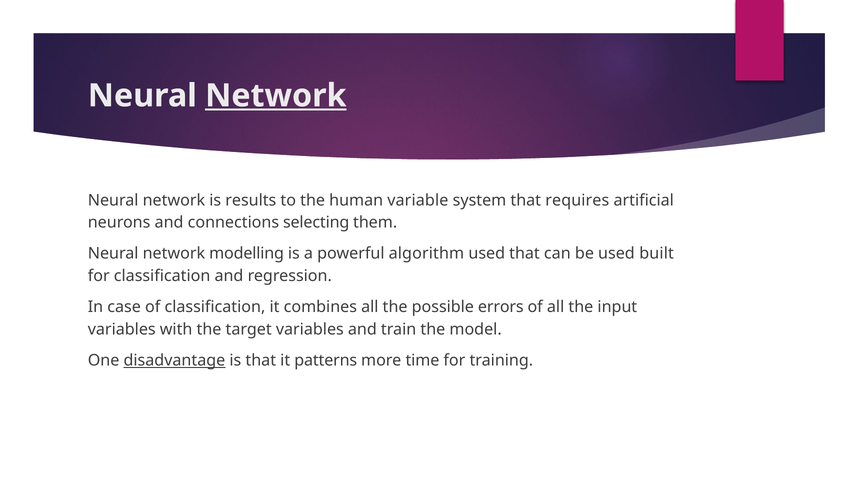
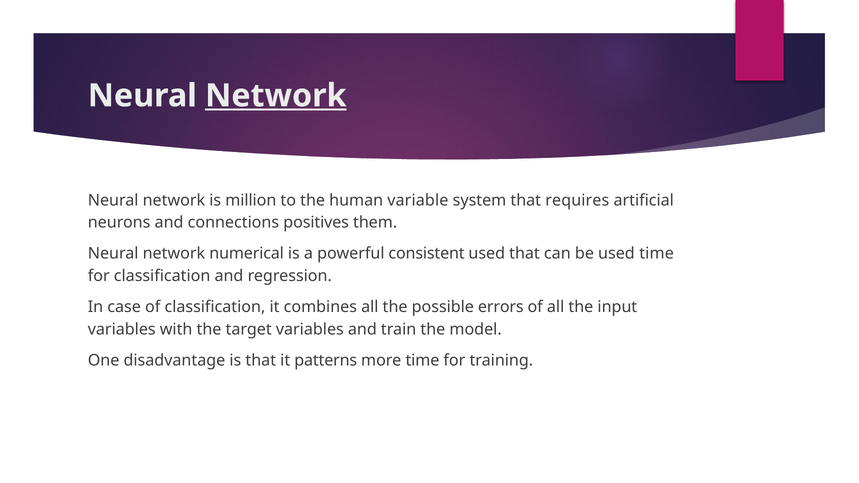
results: results -> million
selecting: selecting -> positives
modelling: modelling -> numerical
algorithm: algorithm -> consistent
used built: built -> time
disadvantage underline: present -> none
